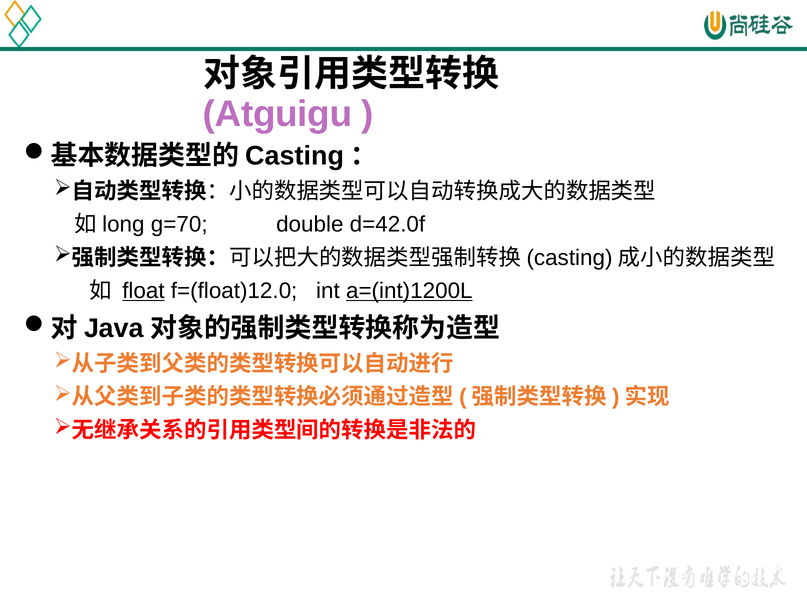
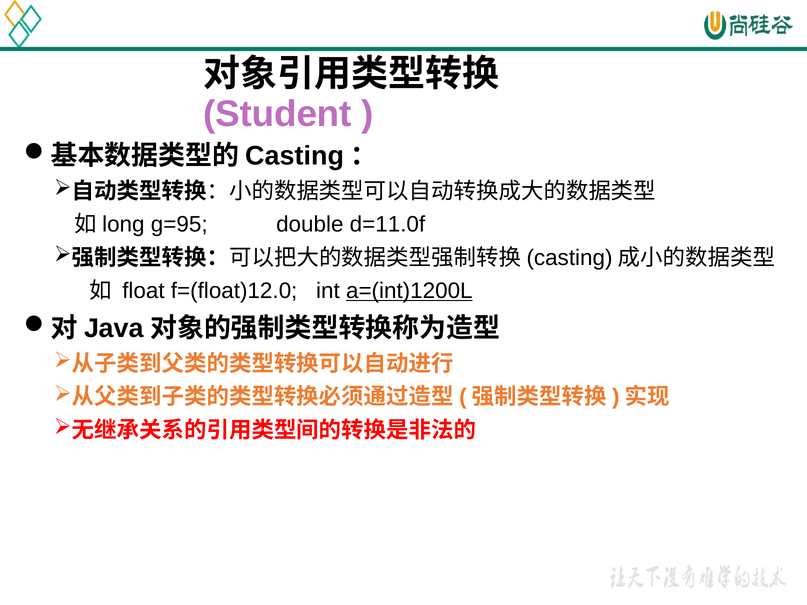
Atguigu: Atguigu -> Student
g=70: g=70 -> g=95
d=42.0f: d=42.0f -> d=11.0f
float underline: present -> none
